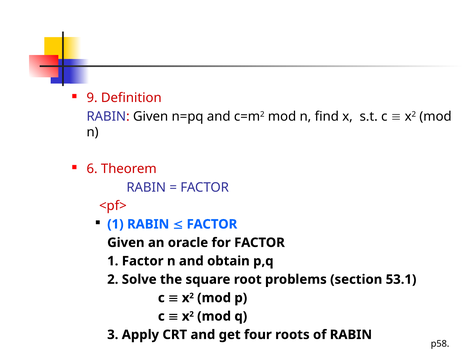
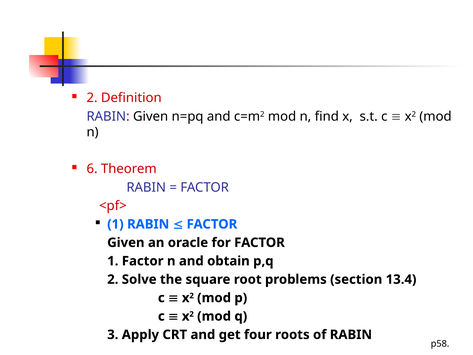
9 at (92, 98): 9 -> 2
53.1: 53.1 -> 13.4
